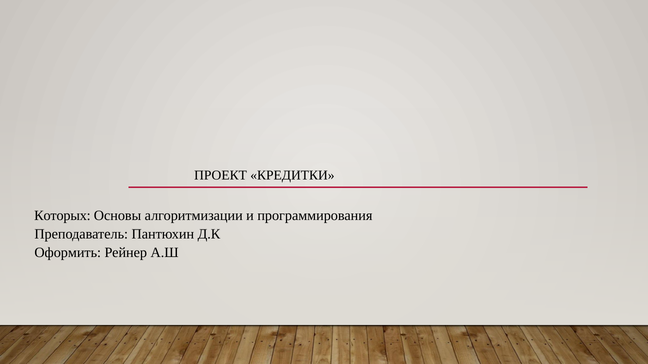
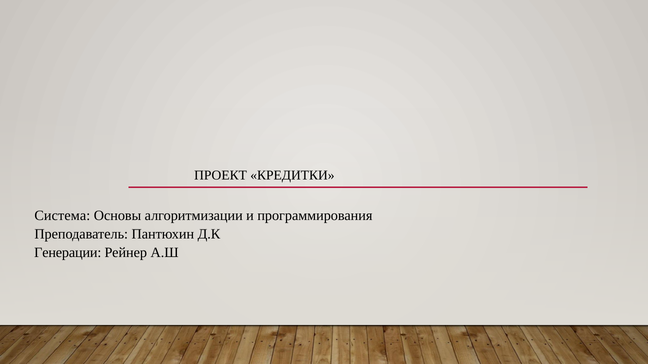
Которых: Которых -> Система
Оформить: Оформить -> Генерации
